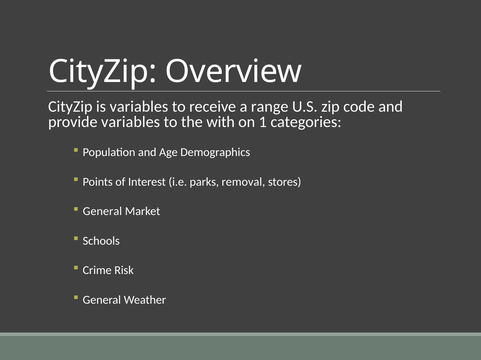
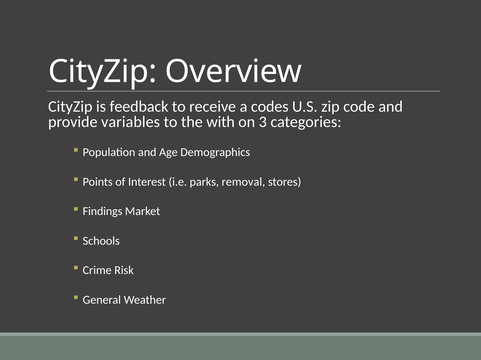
is variables: variables -> feedback
range: range -> codes
1: 1 -> 3
General at (102, 212): General -> Findings
